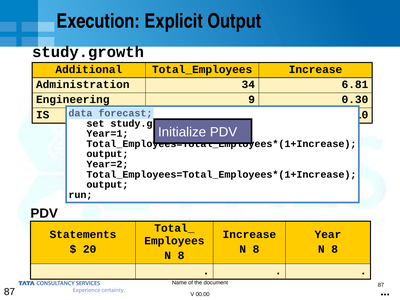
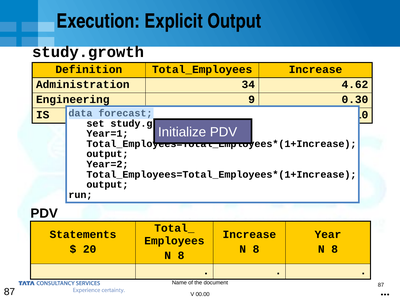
Additional: Additional -> Definition
6.81: 6.81 -> 4.62
